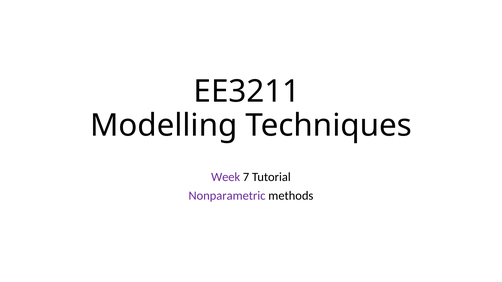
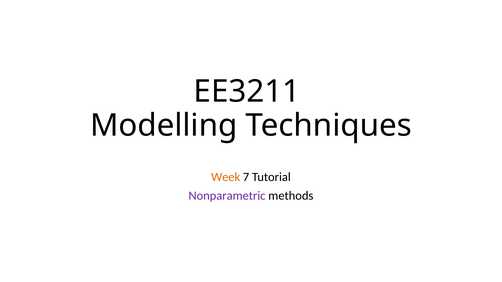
Week colour: purple -> orange
